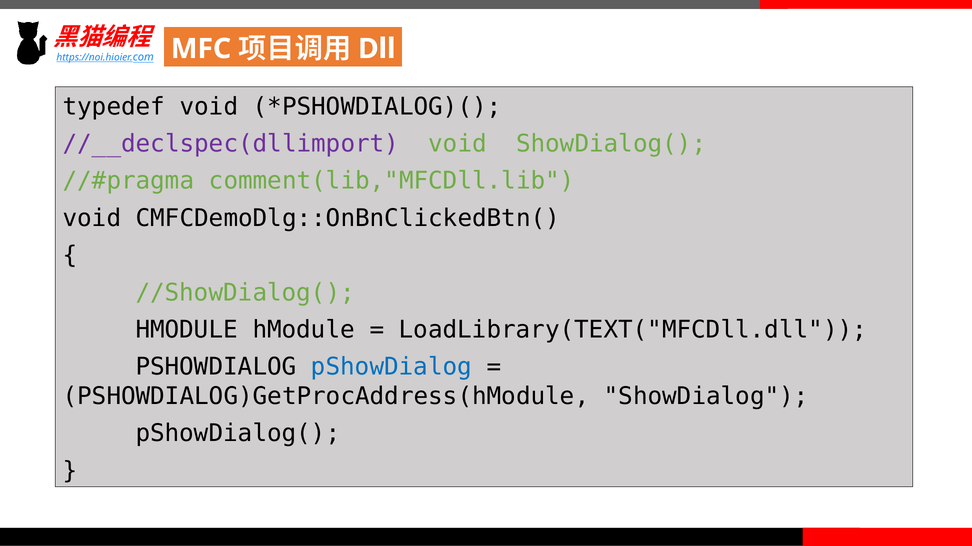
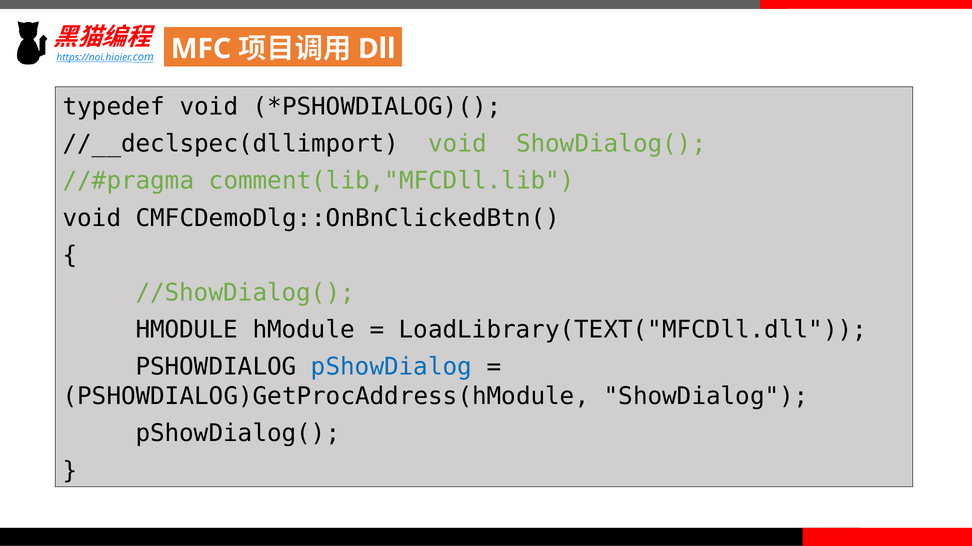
//__declspec(dllimport colour: purple -> black
